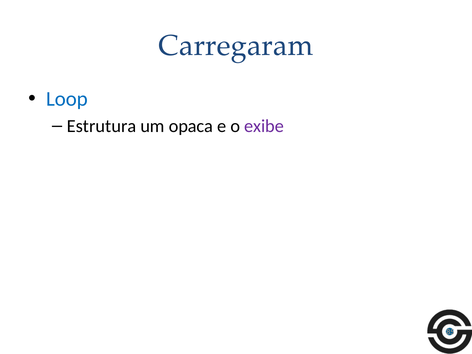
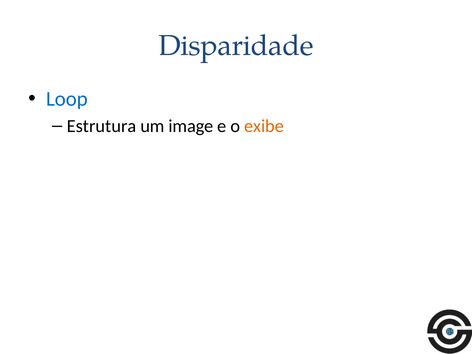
Carregaram: Carregaram -> Disparidade
opaca: opaca -> image
exibe colour: purple -> orange
